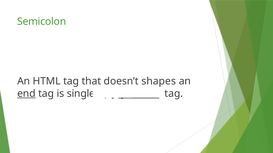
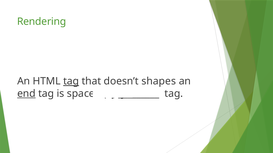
Semicolon: Semicolon -> Rendering
tag at (71, 82) underline: none -> present
single: single -> space
